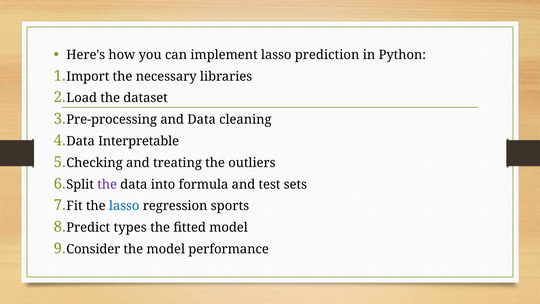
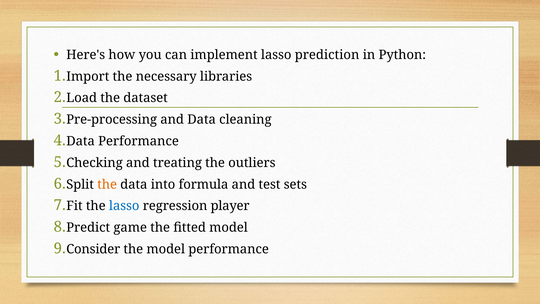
Data Interpretable: Interpretable -> Performance
the at (107, 184) colour: purple -> orange
sports: sports -> player
types: types -> game
